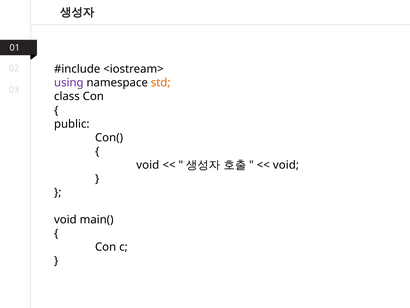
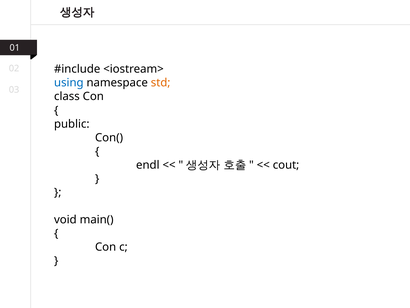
using colour: purple -> blue
void at (148, 165): void -> endl
void at (286, 165): void -> cout
